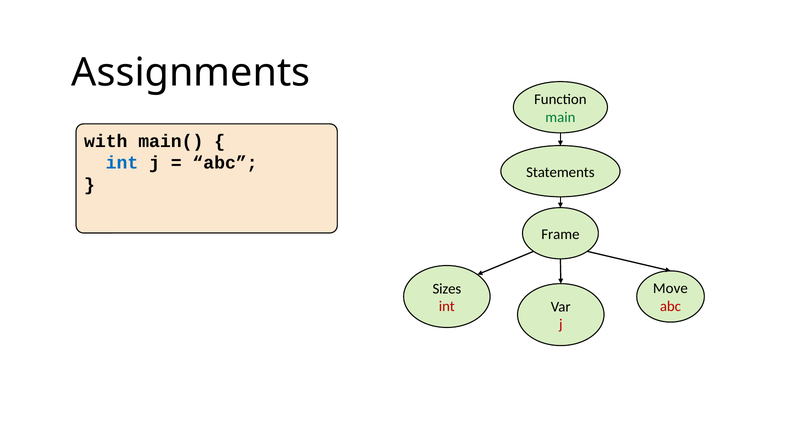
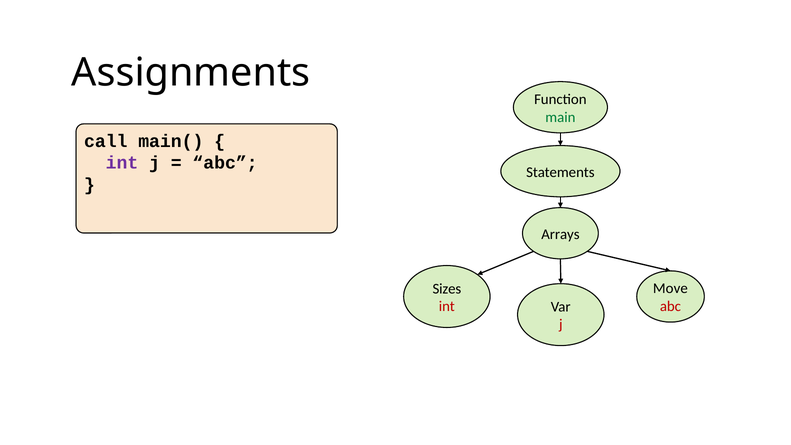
with: with -> call
int at (122, 163) colour: blue -> purple
Frame: Frame -> Arrays
